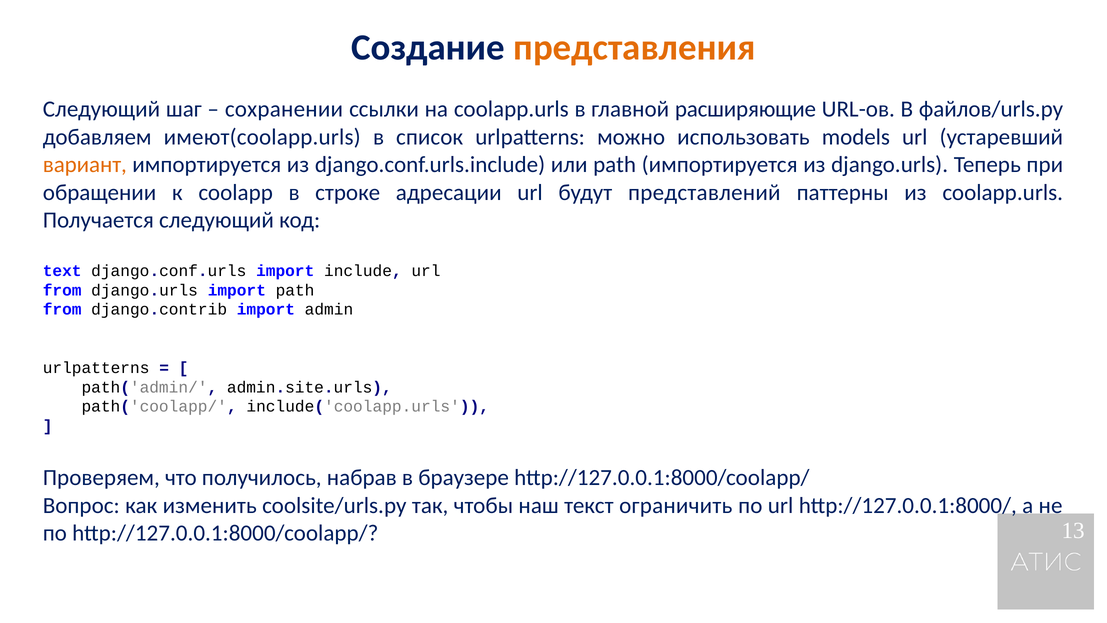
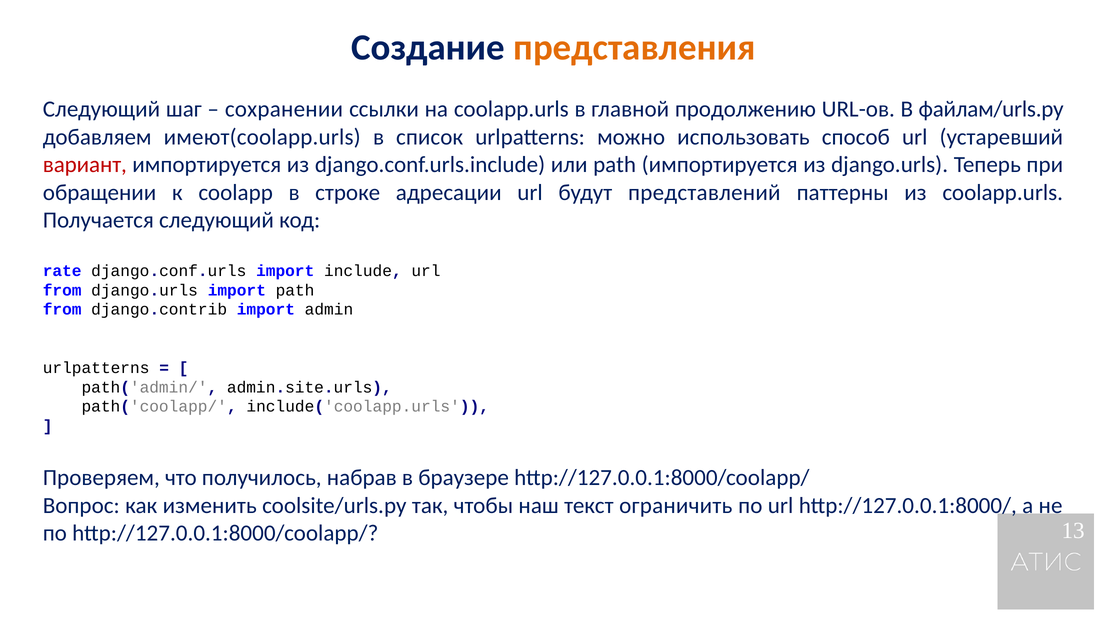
расширяющие: расширяющие -> продолжению
файлов/urls.py: файлов/urls.py -> файлам/urls.py
models: models -> способ
вариант colour: orange -> red
text: text -> rate
